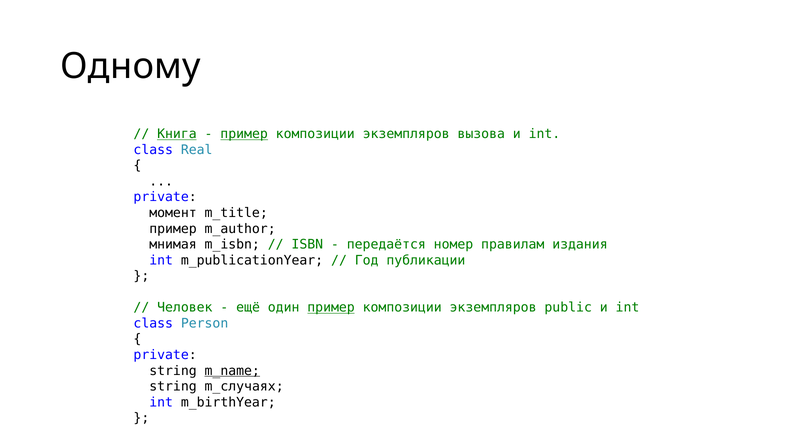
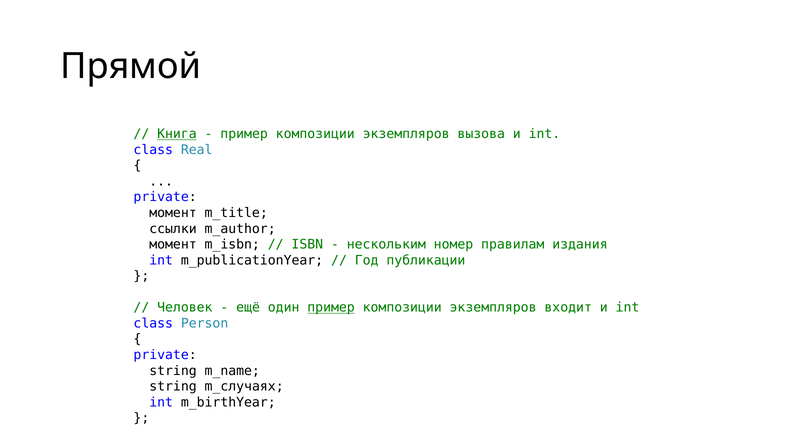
Одному: Одному -> Прямой
пример at (244, 134) underline: present -> none
пример at (173, 229): пример -> ссылки
мнимая at (173, 245): мнимая -> момент
передаётся: передаётся -> нескольким
public: public -> входит
m_name underline: present -> none
